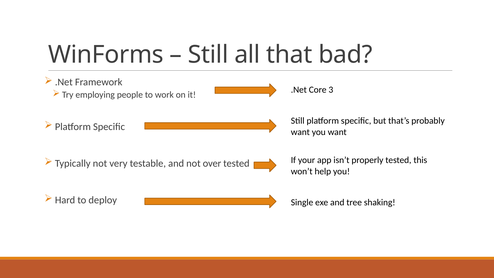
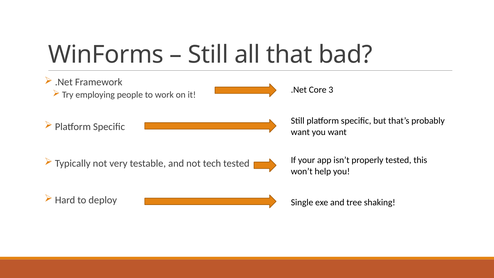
over: over -> tech
